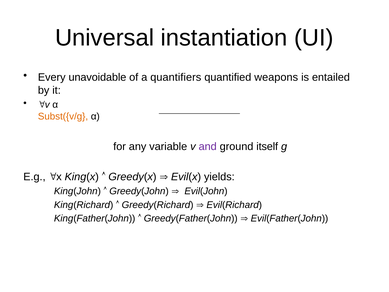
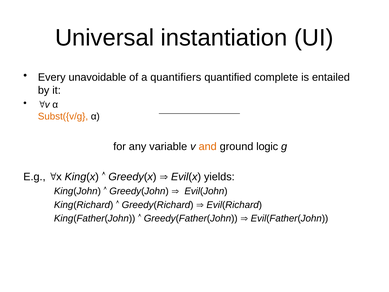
weapons: weapons -> complete
and colour: purple -> orange
itself: itself -> logic
